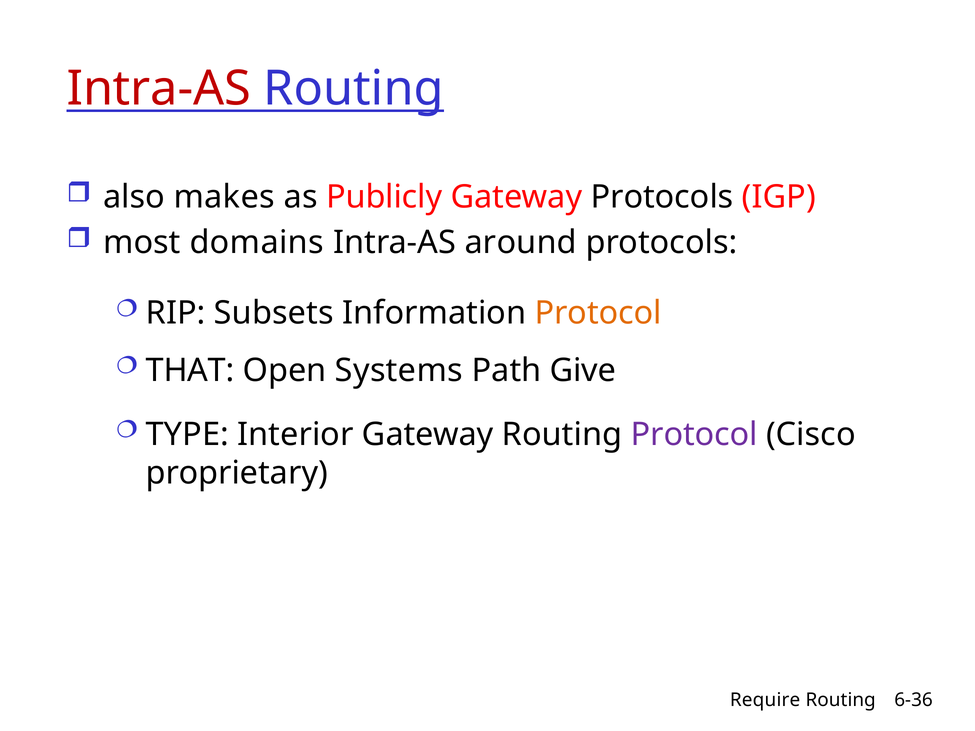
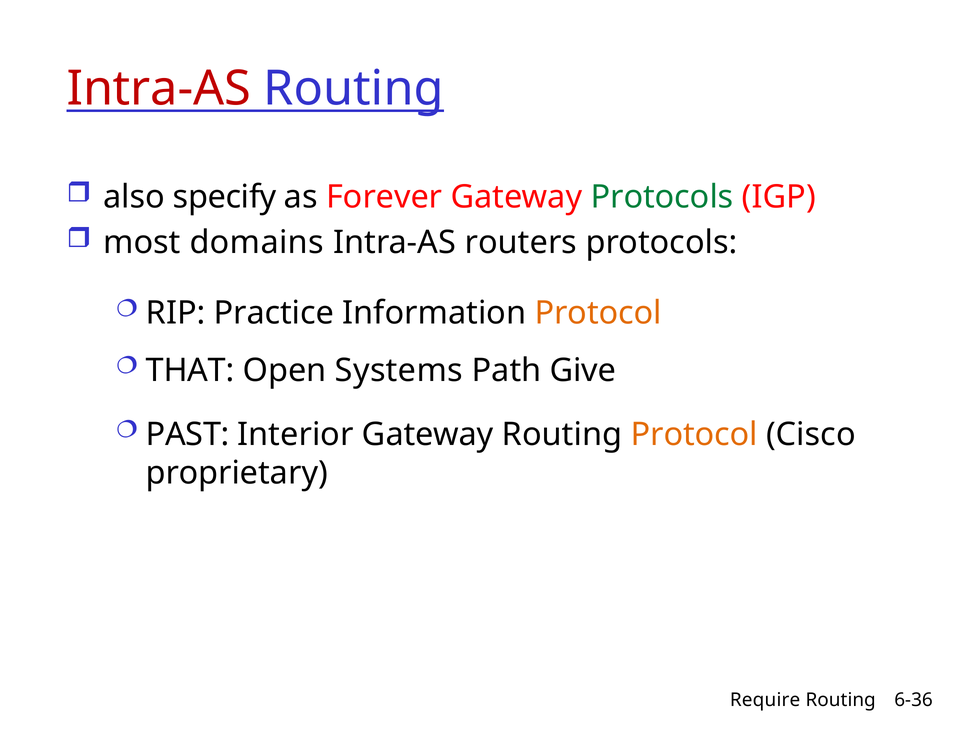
makes: makes -> specify
Publicly: Publicly -> Forever
Protocols at (662, 197) colour: black -> green
around: around -> routers
Subsets: Subsets -> Practice
TYPE: TYPE -> PAST
Protocol at (694, 434) colour: purple -> orange
